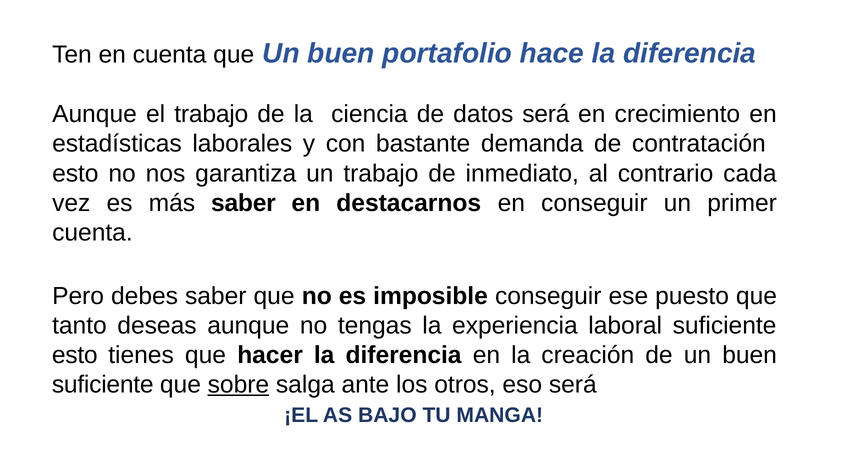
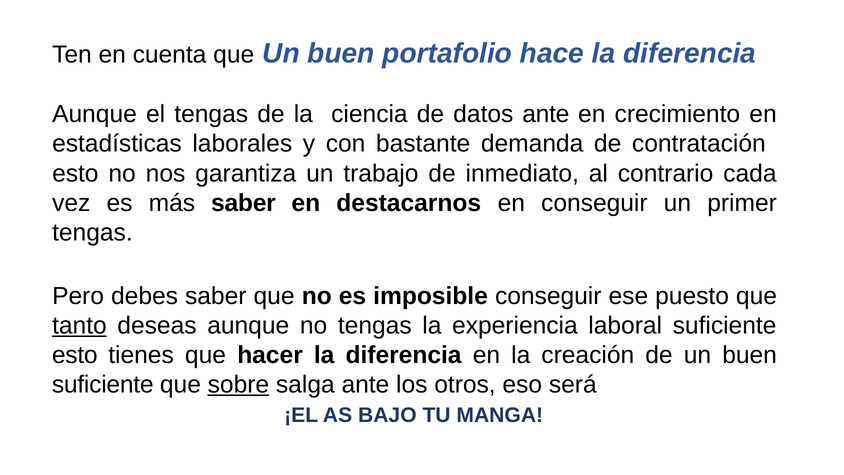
el trabajo: trabajo -> tengas
datos será: será -> ante
cuenta at (92, 232): cuenta -> tengas
tanto underline: none -> present
